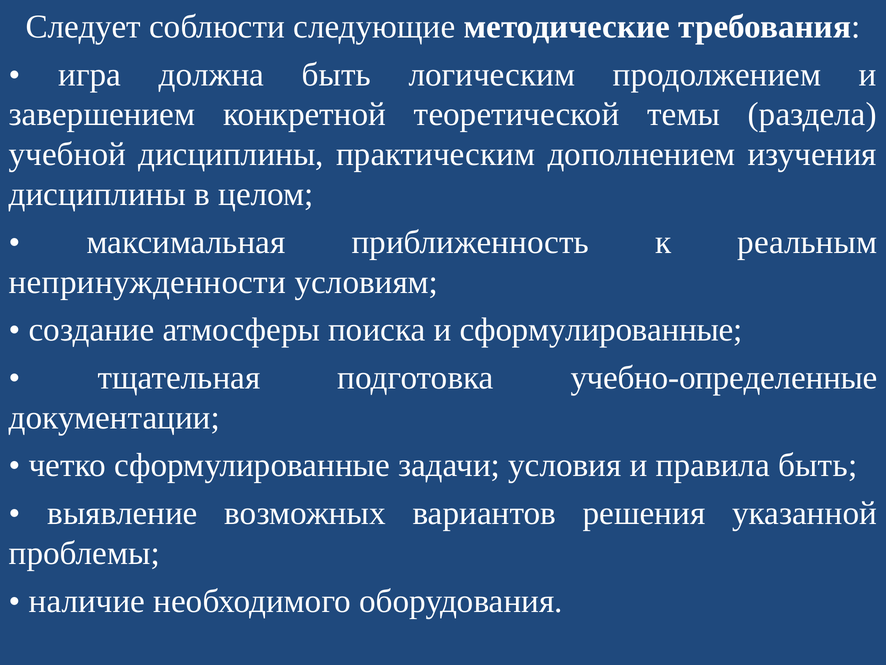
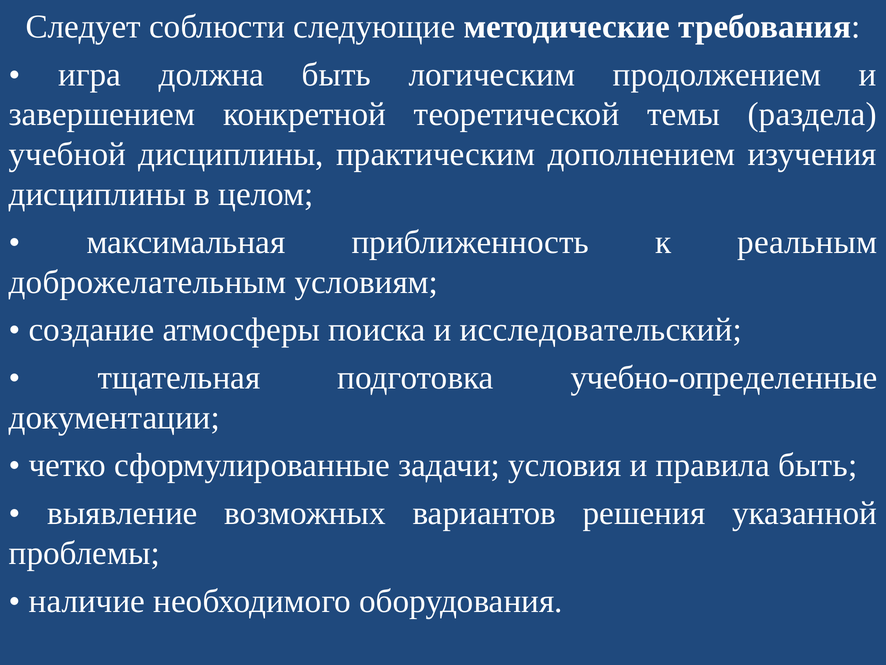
непринужденности: непринужденности -> доброжелательным
и сформулированные: сформулированные -> исследовательский
